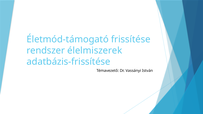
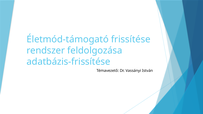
élelmiszerek: élelmiszerek -> feldolgozása
